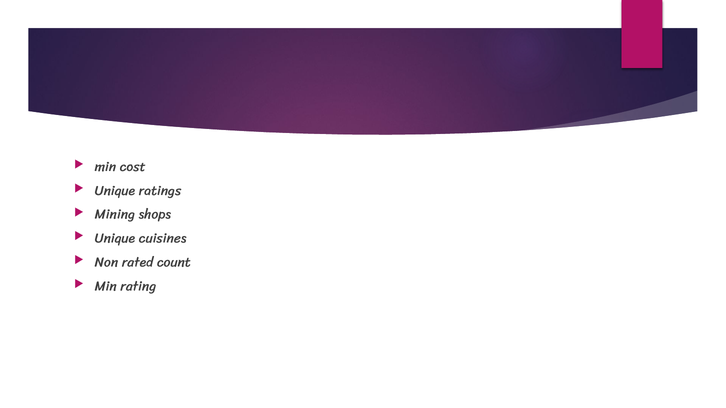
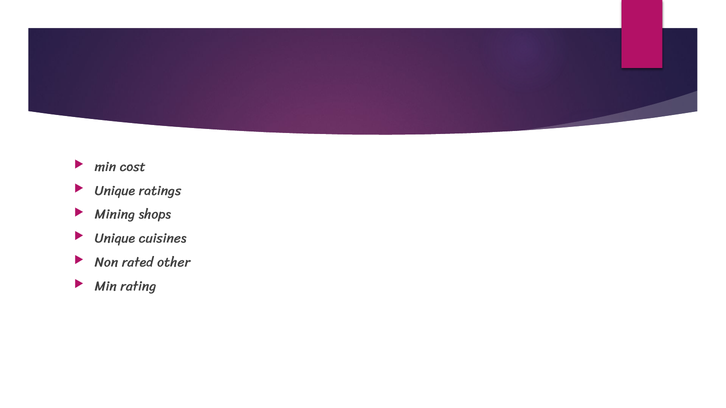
count: count -> other
